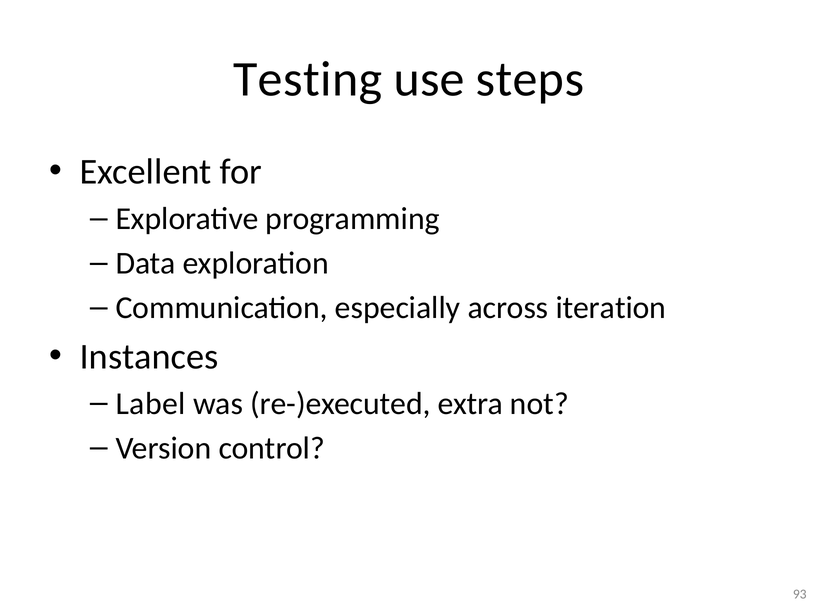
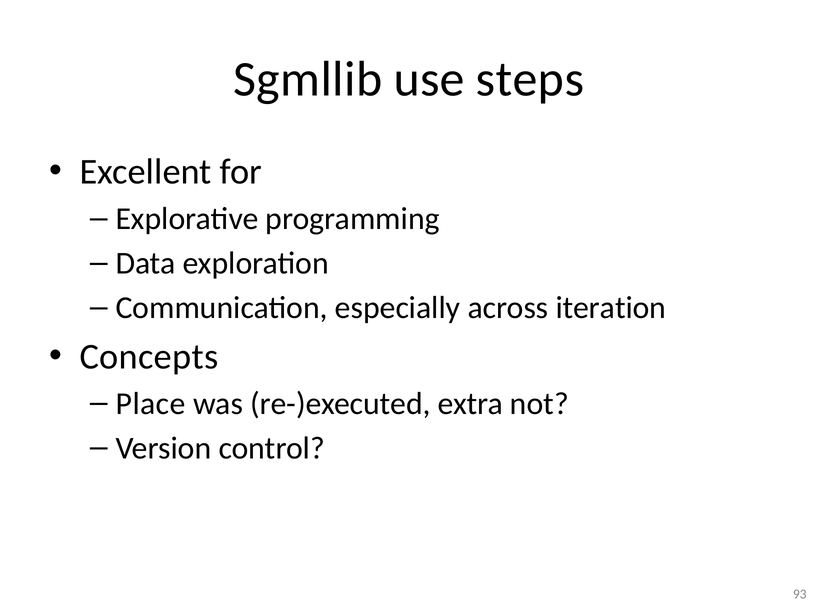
Testing: Testing -> Sgmllib
Instances: Instances -> Concepts
Label: Label -> Place
